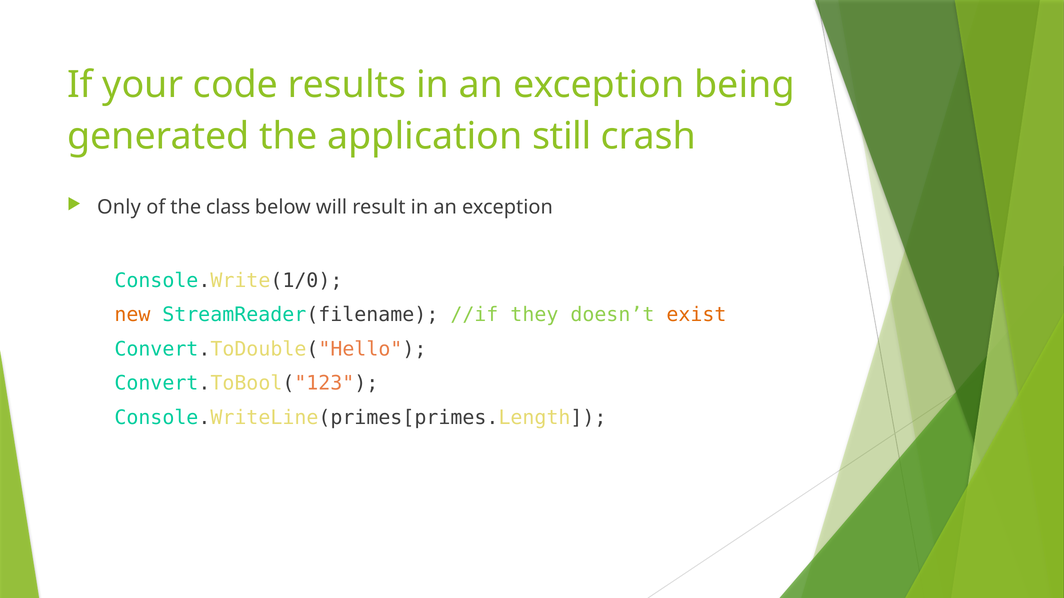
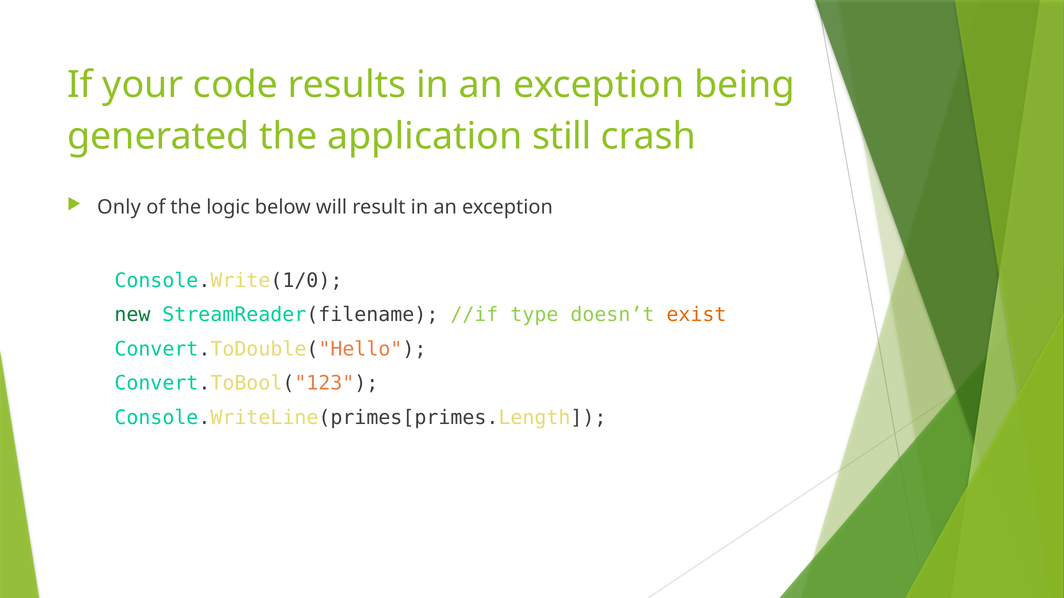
class: class -> logic
new colour: orange -> green
they: they -> type
